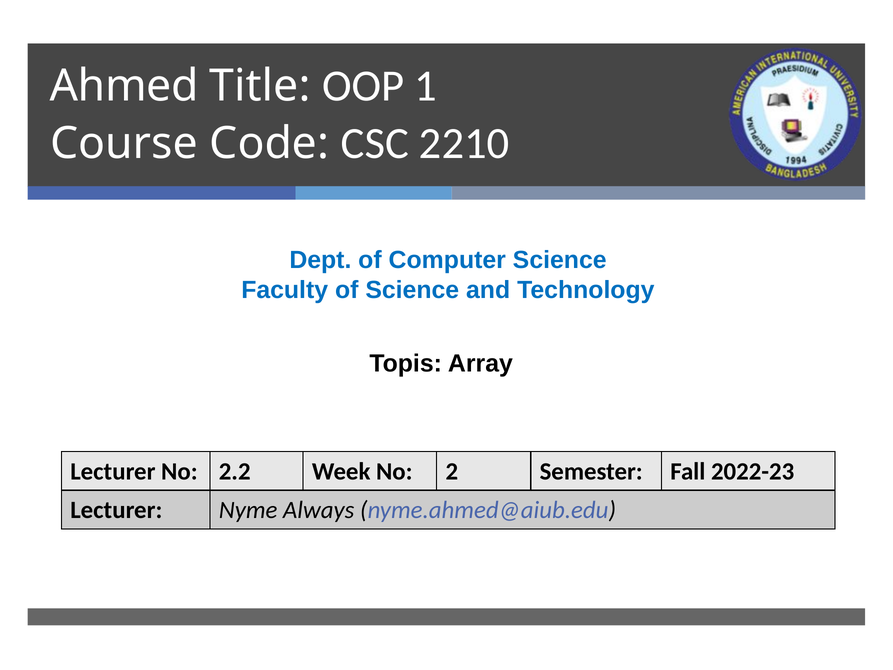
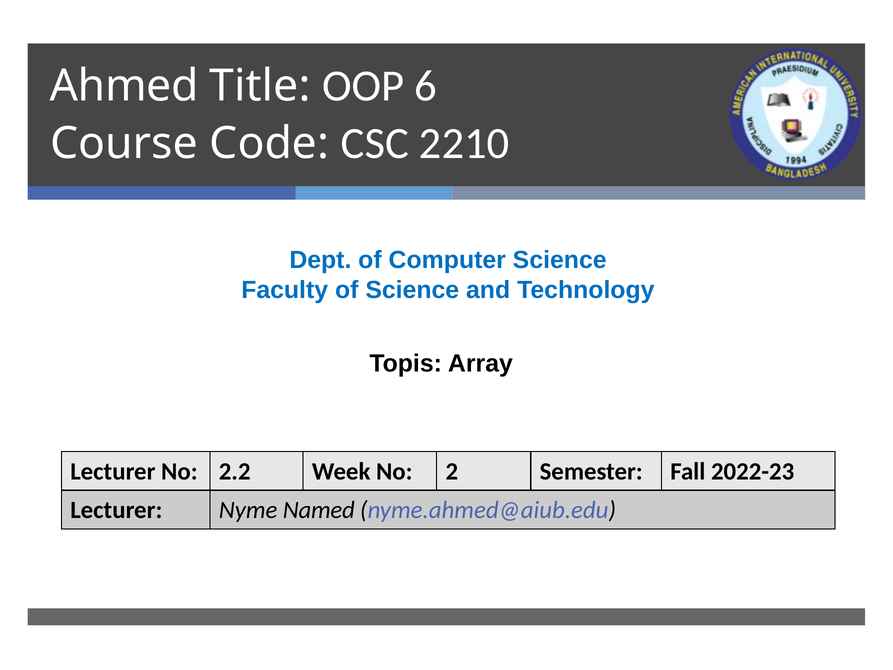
1: 1 -> 6
Always: Always -> Named
